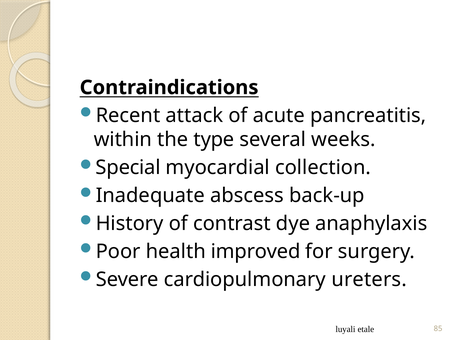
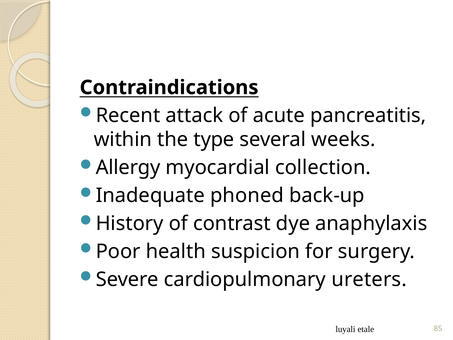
Special: Special -> Allergy
abscess: abscess -> phoned
improved: improved -> suspicion
